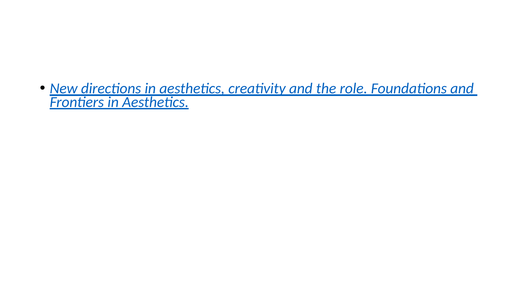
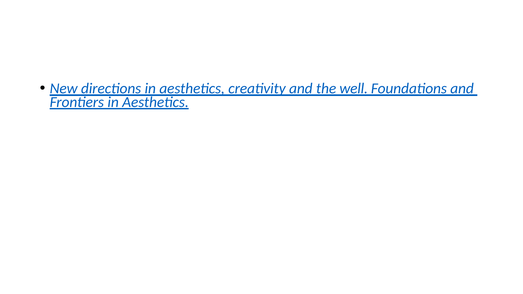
role: role -> well
